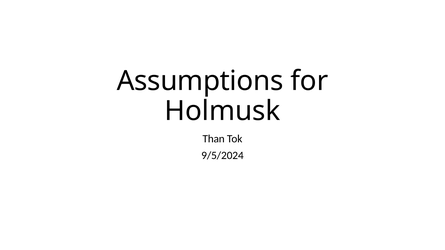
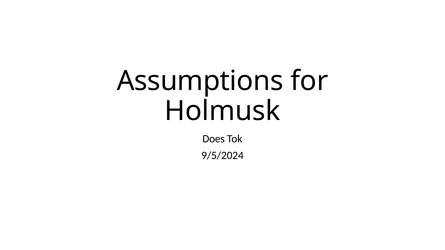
Than: Than -> Does
